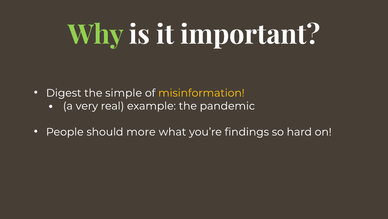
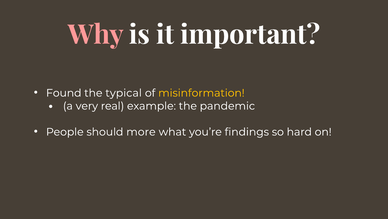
Why colour: light green -> pink
Digest: Digest -> Found
simple: simple -> typical
